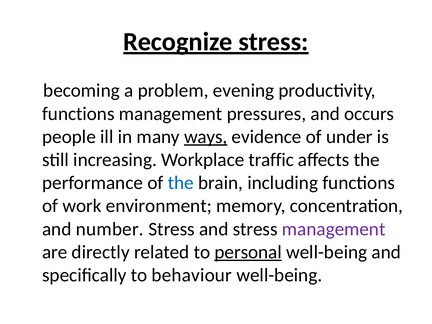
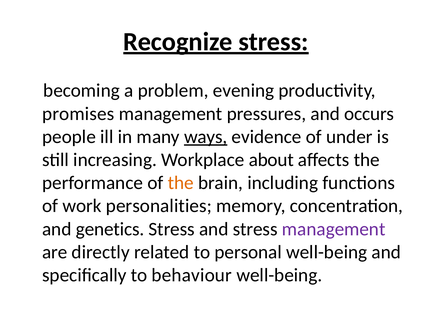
functions at (78, 114): functions -> promises
traffic: traffic -> about
the at (181, 183) colour: blue -> orange
environment: environment -> personalities
number: number -> genetics
personal underline: present -> none
